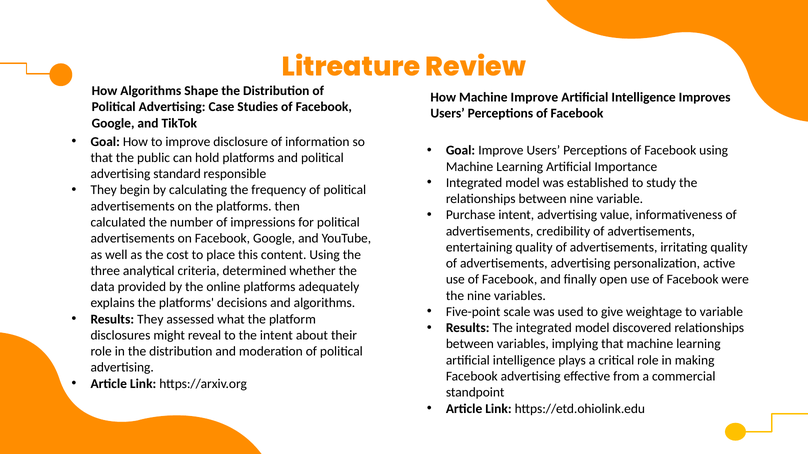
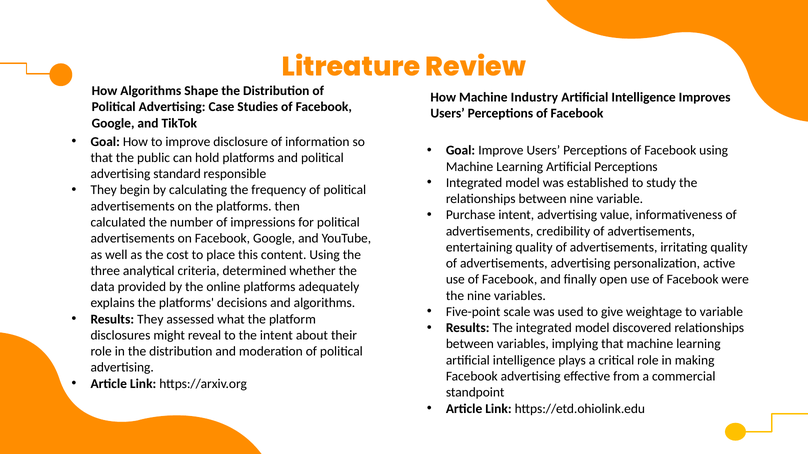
Machine Improve: Improve -> Industry
Artificial Importance: Importance -> Perceptions
